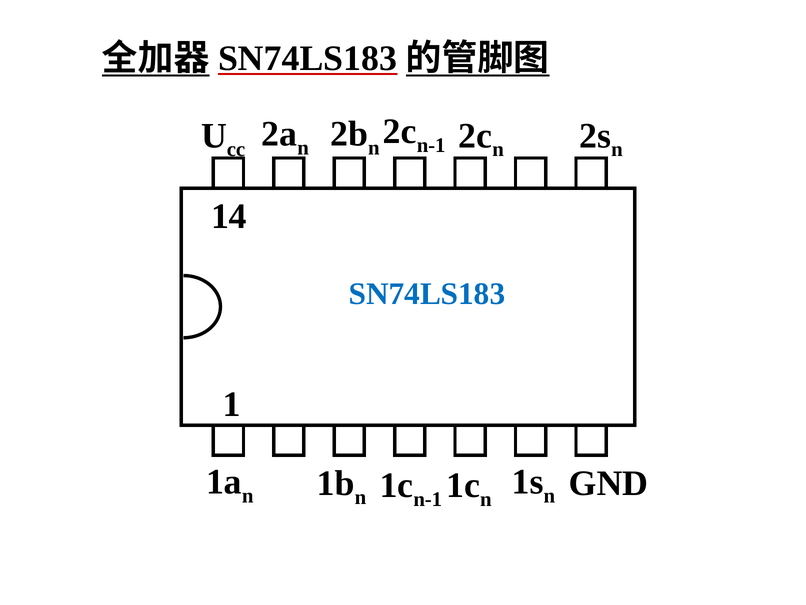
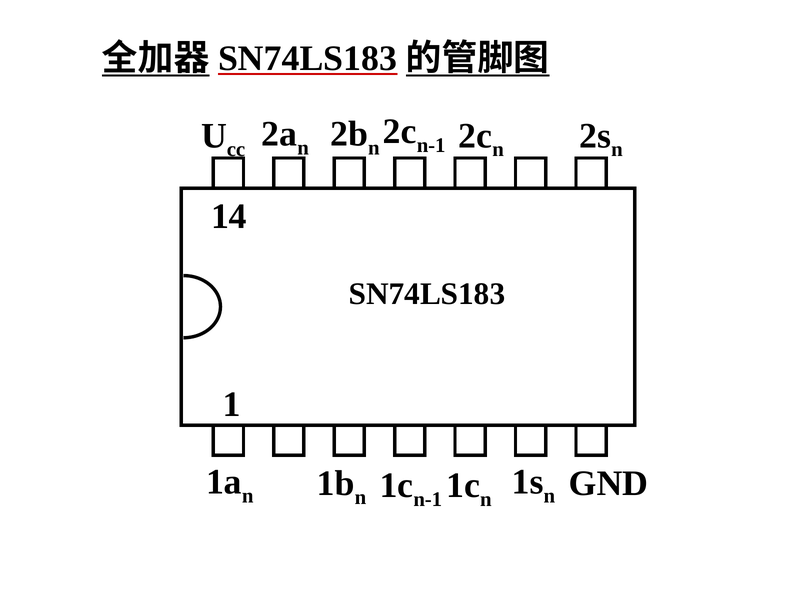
SN74LS183 at (427, 294) colour: blue -> black
